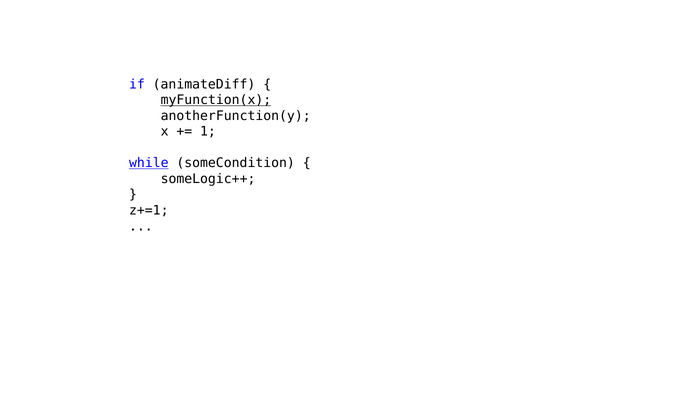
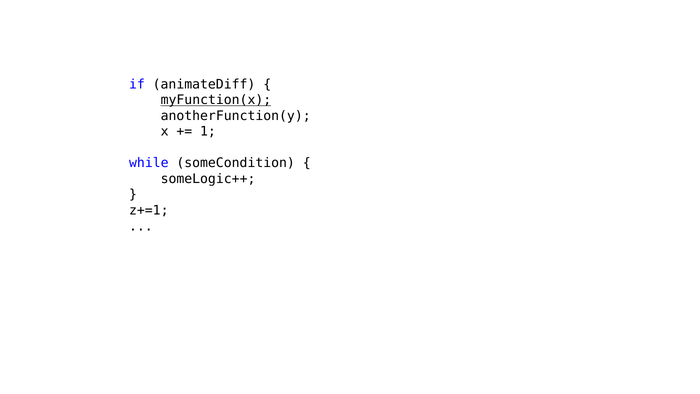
while underline: present -> none
